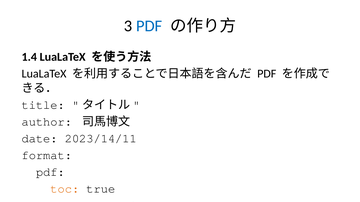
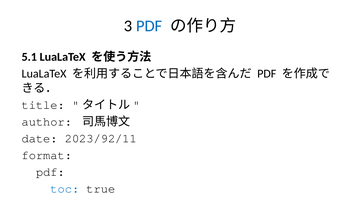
1.4: 1.4 -> 5.1
2023/14/11: 2023/14/11 -> 2023/92/11
toc colour: orange -> blue
